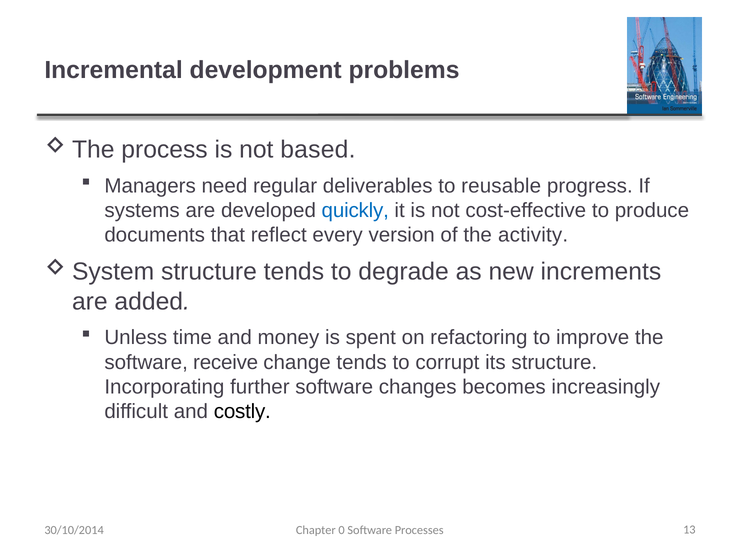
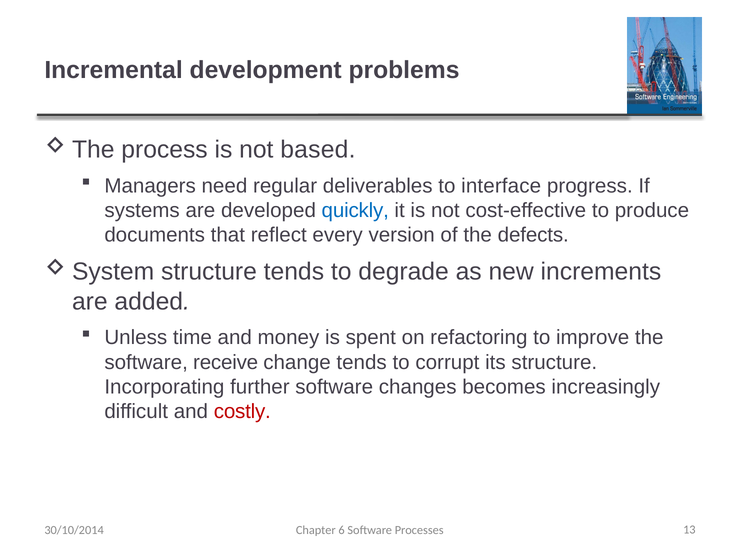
reusable: reusable -> interface
activity: activity -> defects
costly colour: black -> red
0: 0 -> 6
